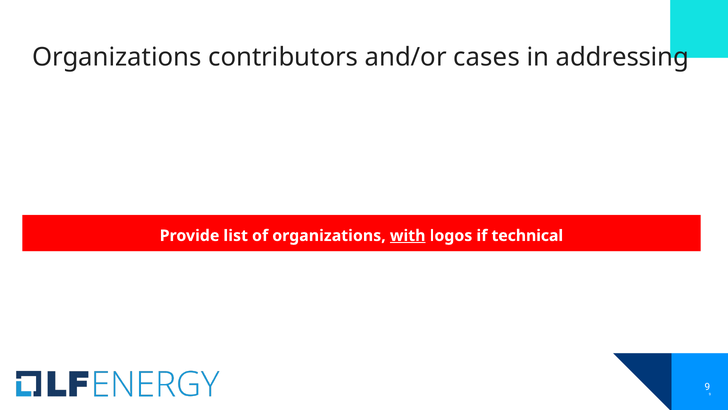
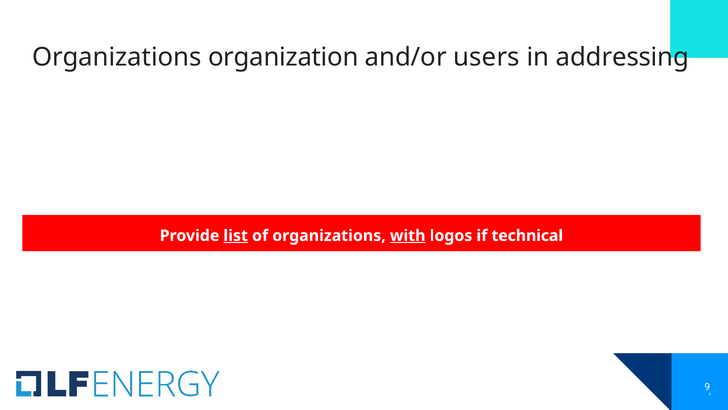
contributors: contributors -> organization
cases: cases -> users
list underline: none -> present
